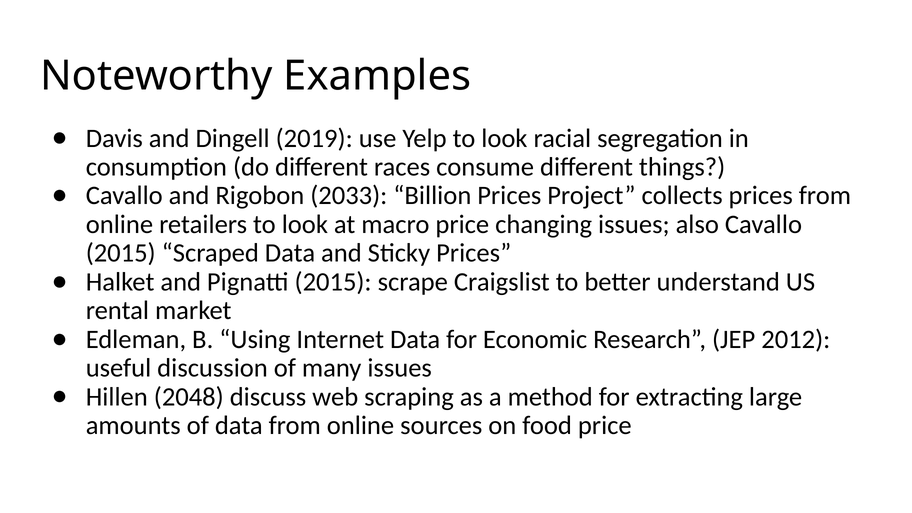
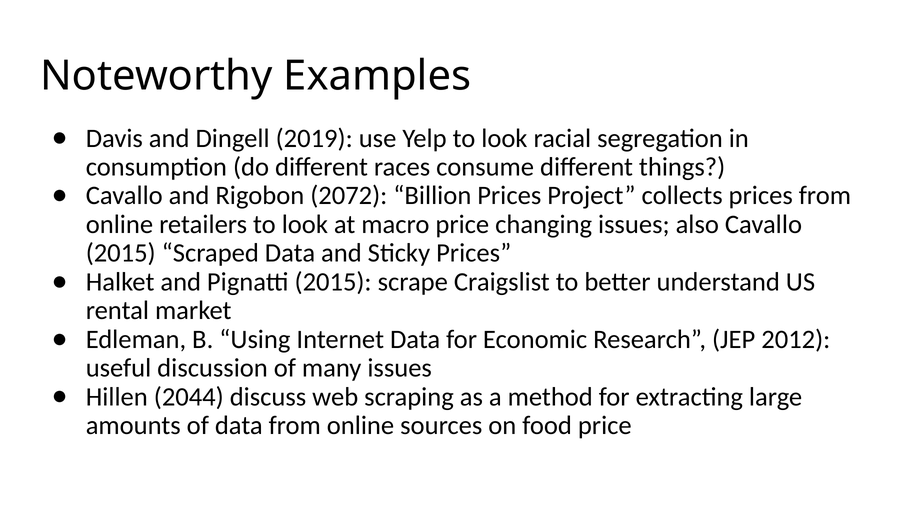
2033: 2033 -> 2072
2048: 2048 -> 2044
